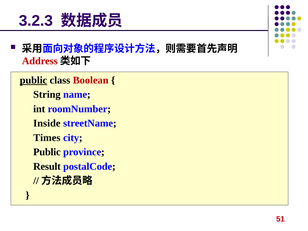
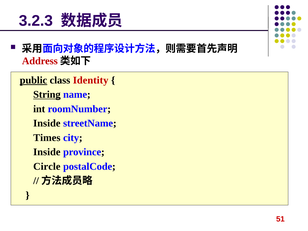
Boolean: Boolean -> Identity
String underline: none -> present
Public at (47, 152): Public -> Inside
Result: Result -> Circle
